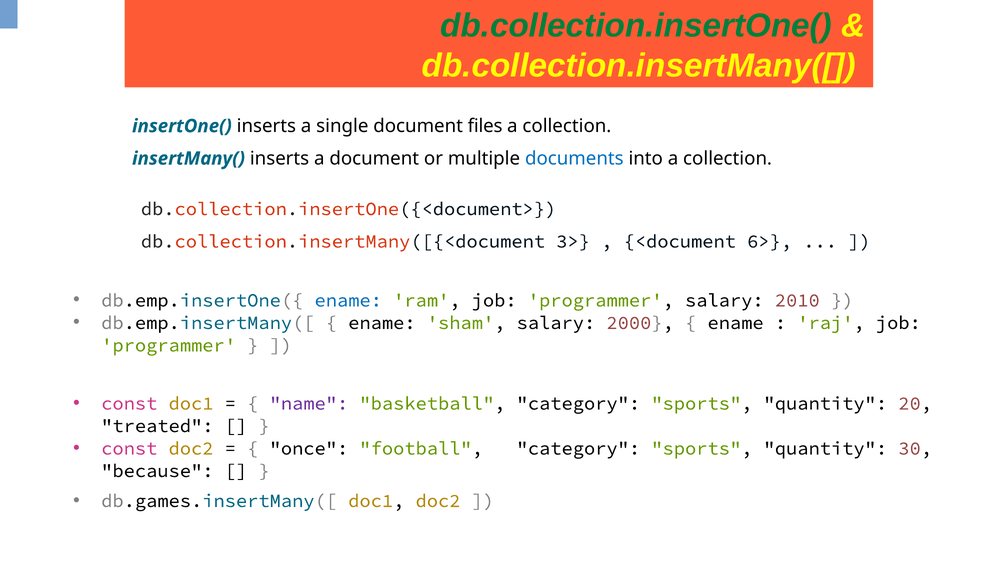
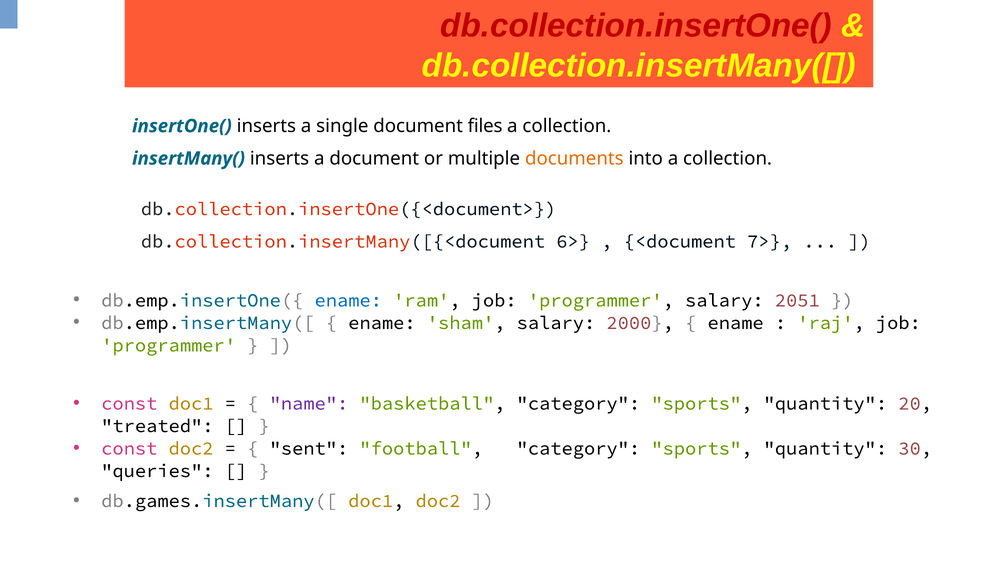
db.collection.insertOne( colour: green -> red
documents colour: blue -> orange
3>: 3> -> 6>
6>: 6> -> 7>
2010: 2010 -> 2051
once: once -> sent
because: because -> queries
